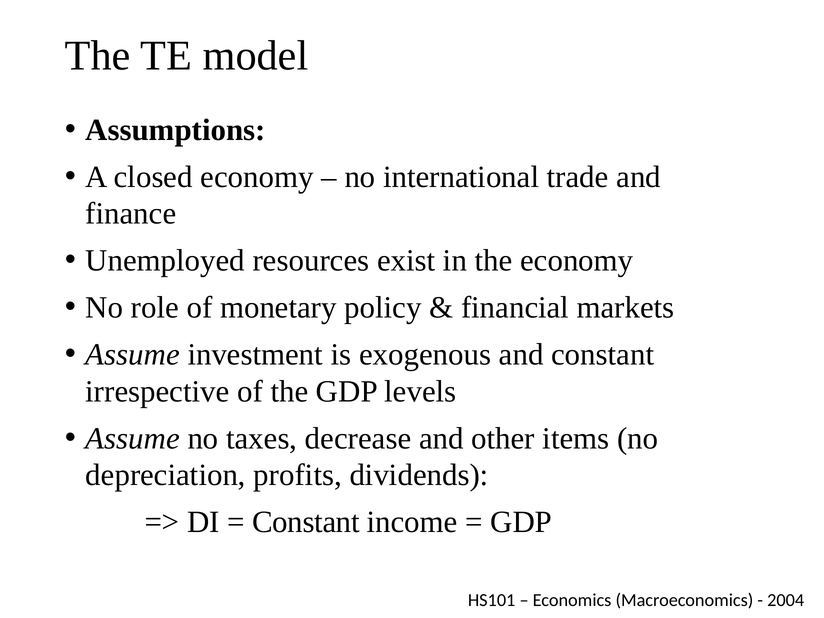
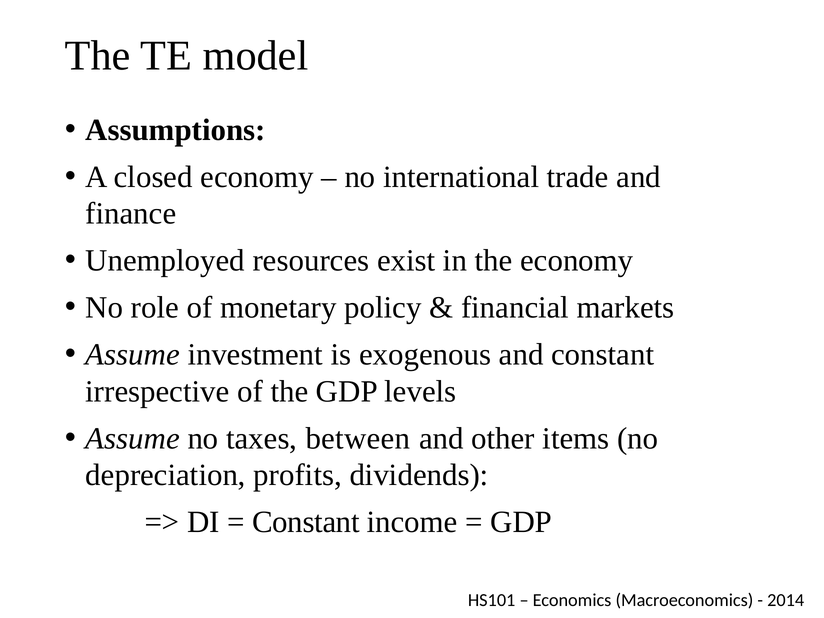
decrease: decrease -> between
2004: 2004 -> 2014
